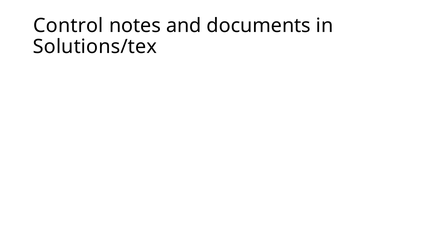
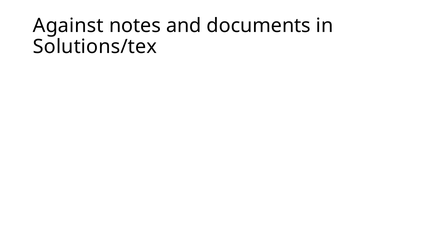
Control: Control -> Against
